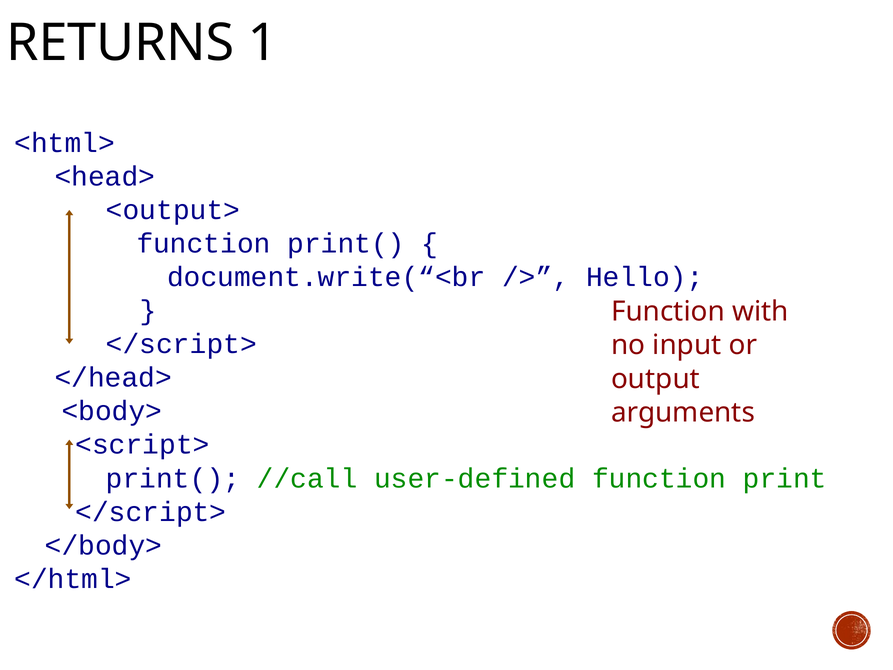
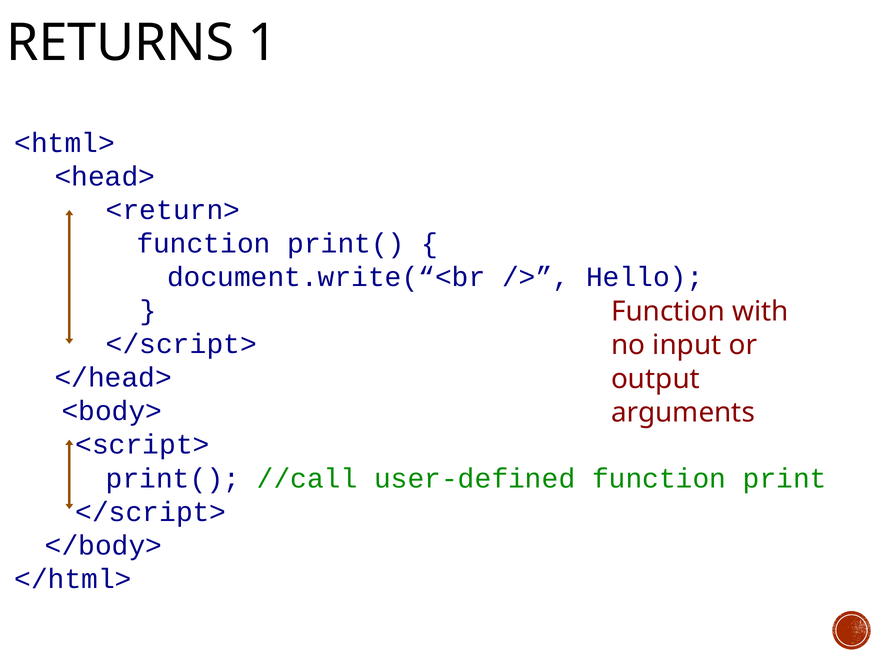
<output>: <output> -> <return>
